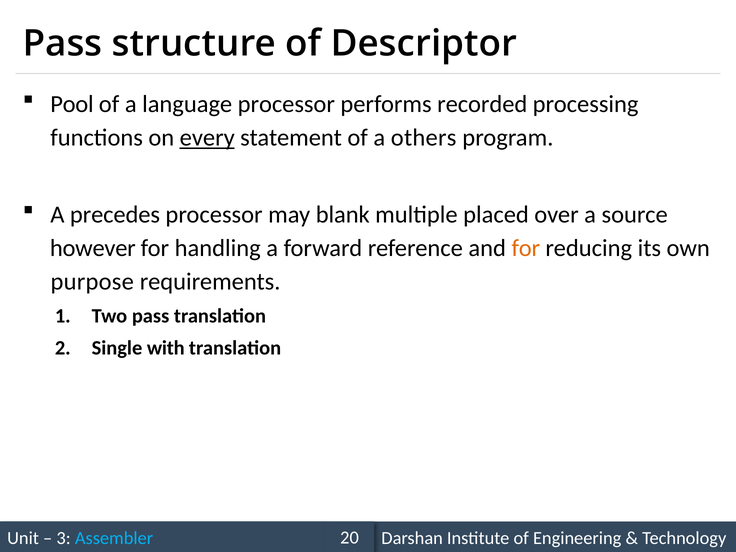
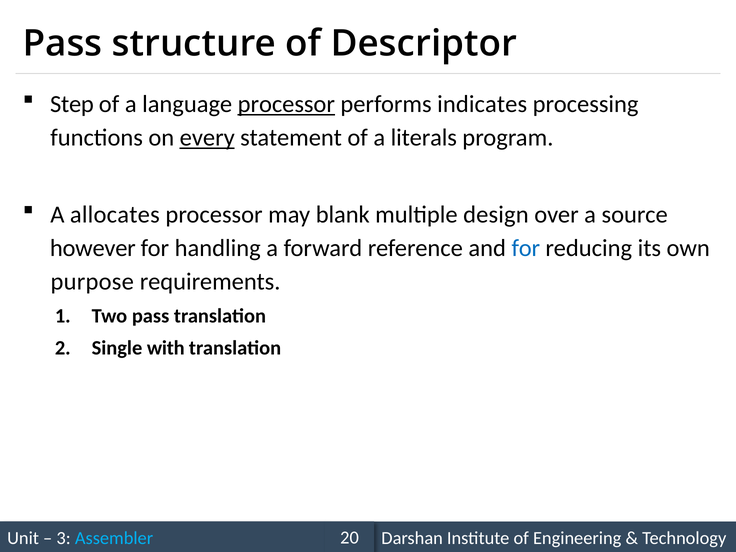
Pool: Pool -> Step
processor at (286, 104) underline: none -> present
recorded: recorded -> indicates
others: others -> literals
precedes: precedes -> allocates
placed: placed -> design
for at (526, 248) colour: orange -> blue
